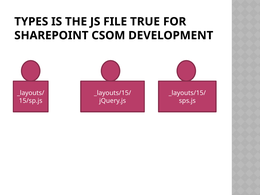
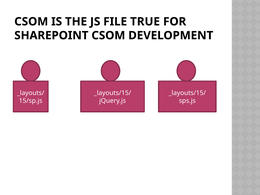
TYPES at (31, 22): TYPES -> CSOM
